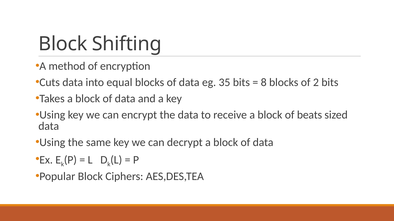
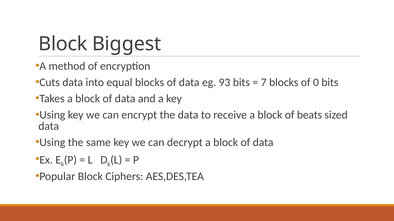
Shifting: Shifting -> Biggest
35: 35 -> 93
8: 8 -> 7
2: 2 -> 0
